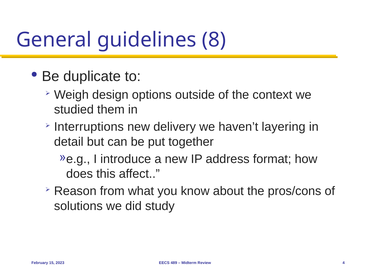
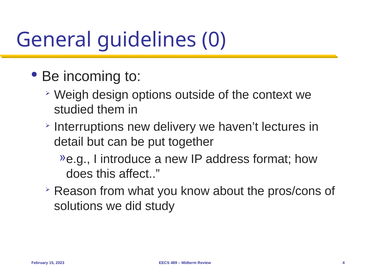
8: 8 -> 0
duplicate: duplicate -> incoming
layering: layering -> lectures
